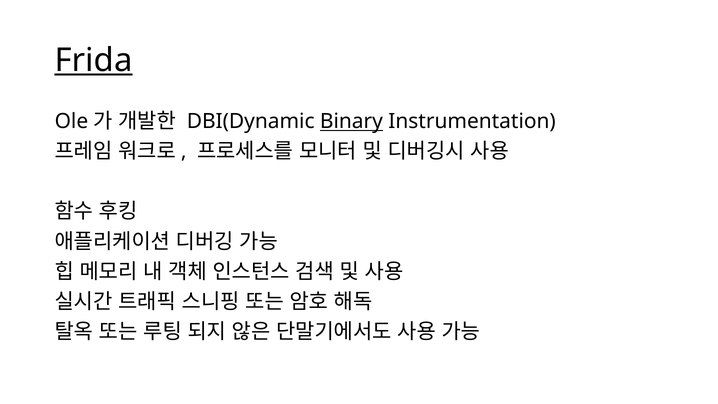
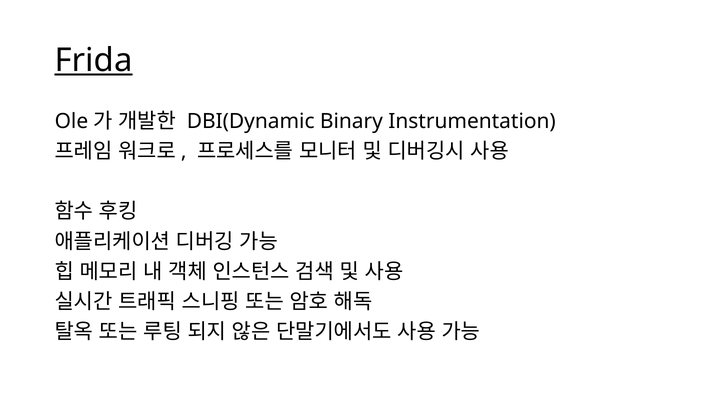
Binary underline: present -> none
